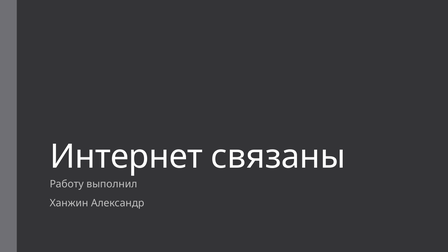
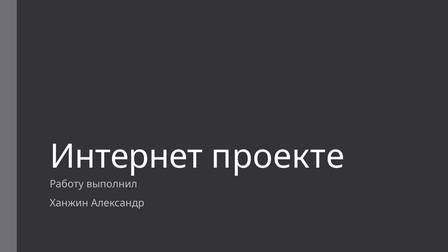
связаны: связаны -> проекте
